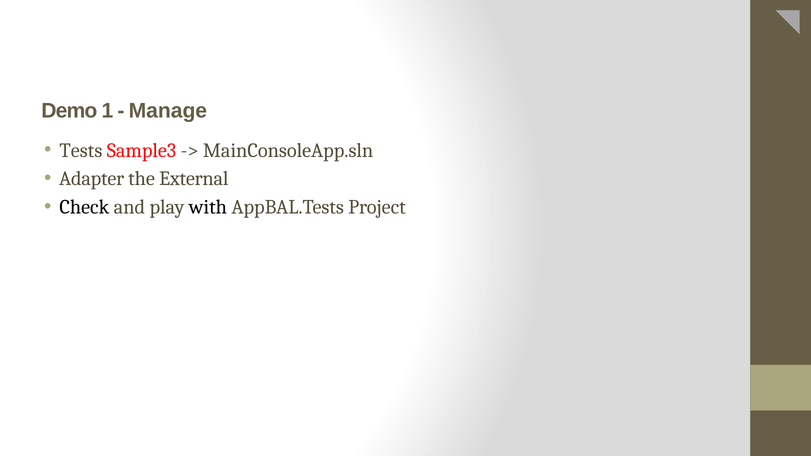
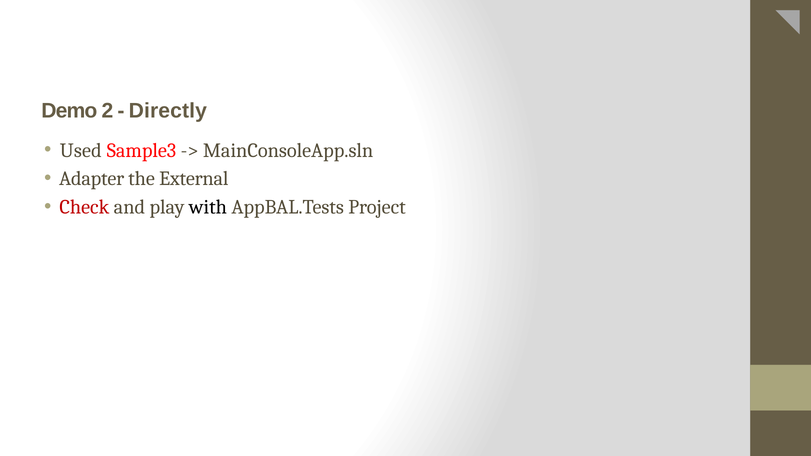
1: 1 -> 2
Manage: Manage -> Directly
Tests: Tests -> Used
Check colour: black -> red
